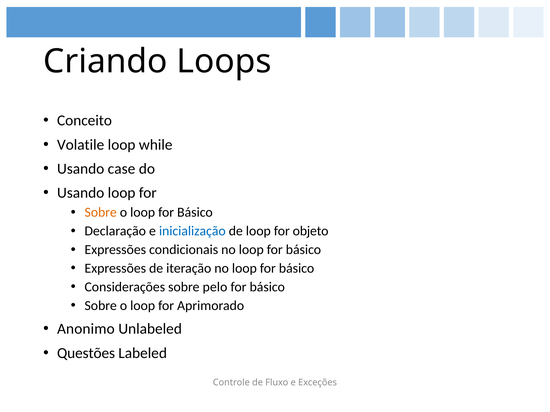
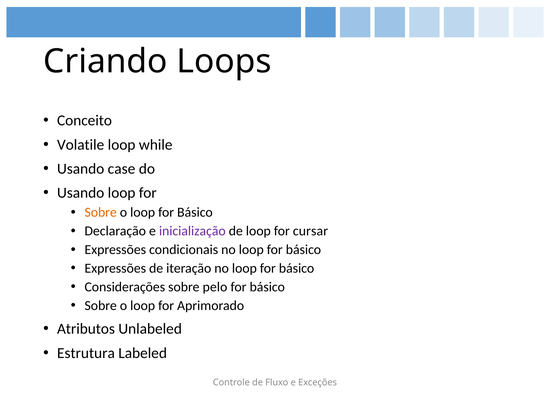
inicialização colour: blue -> purple
objeto: objeto -> cursar
Anonimo: Anonimo -> Atributos
Questões: Questões -> Estrutura
